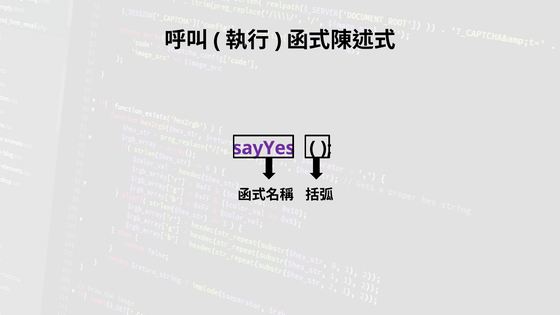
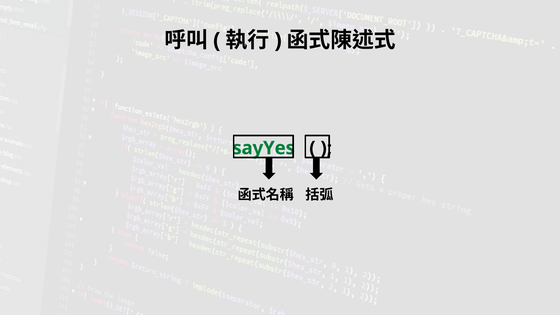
sayYes colour: purple -> green
